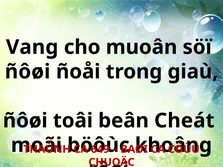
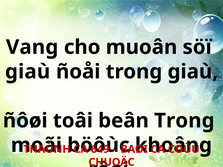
ñôøi at (28, 72): ñôøi -> giaù
beân Cheát: Cheát -> Trong
